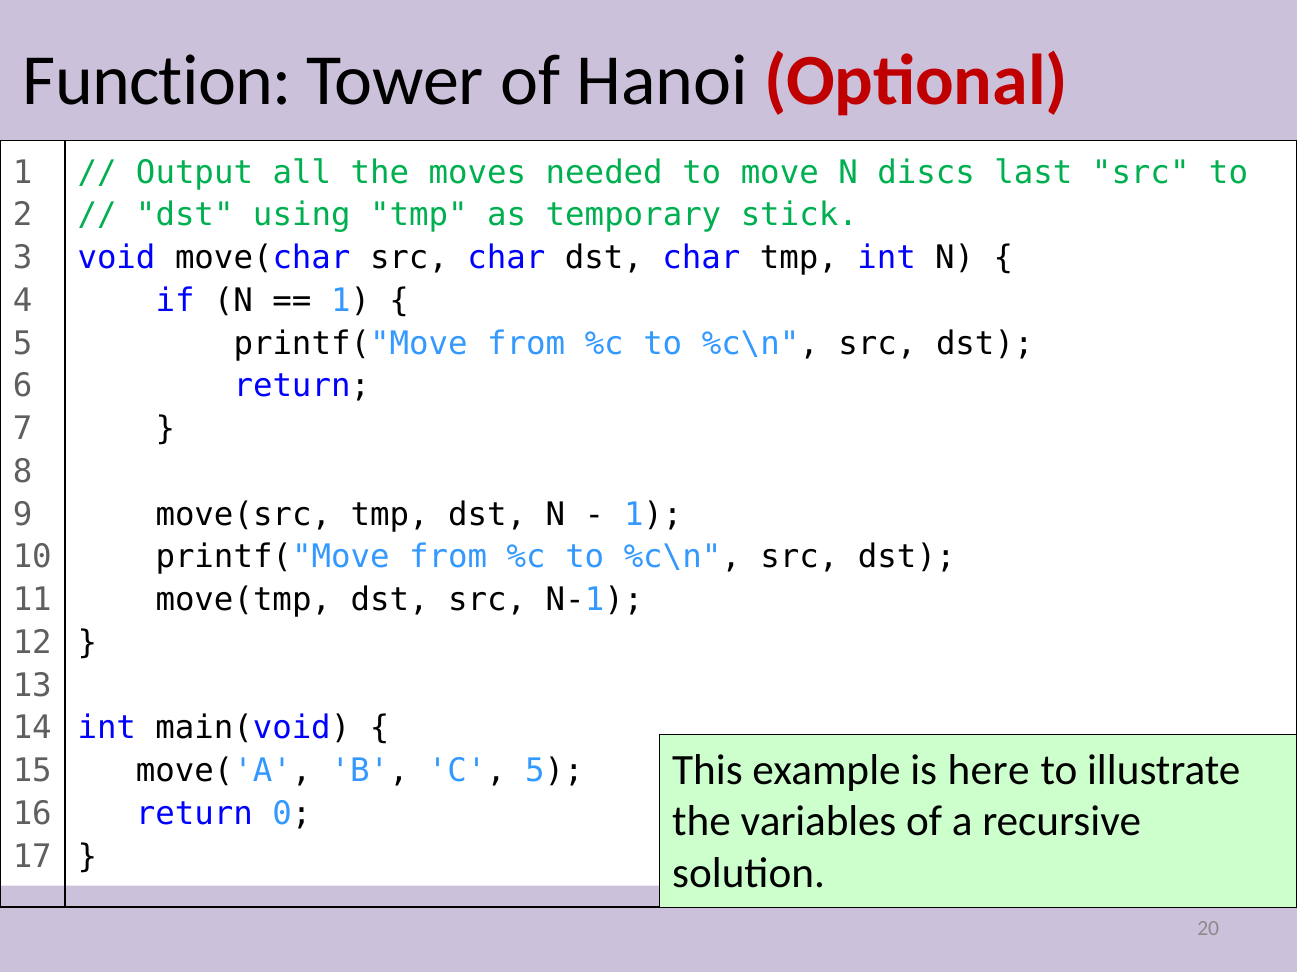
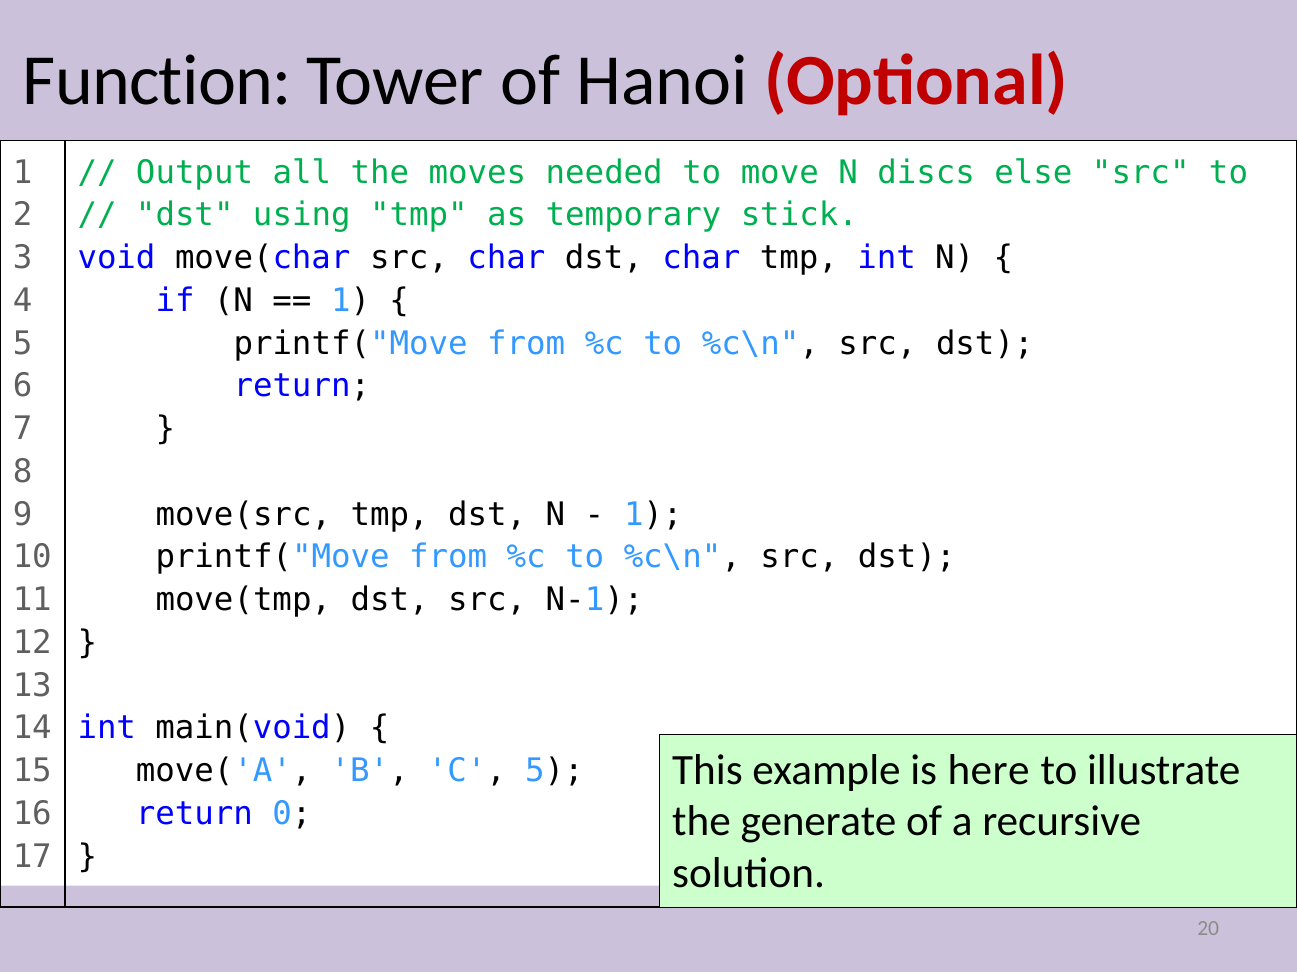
last: last -> else
variables: variables -> generate
